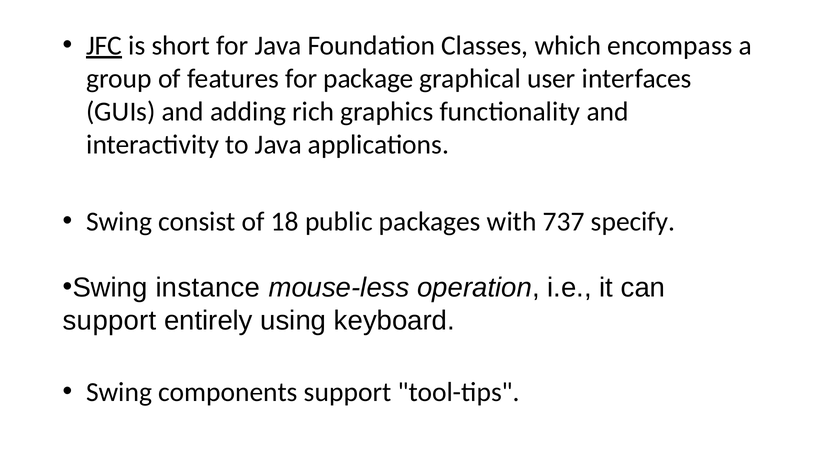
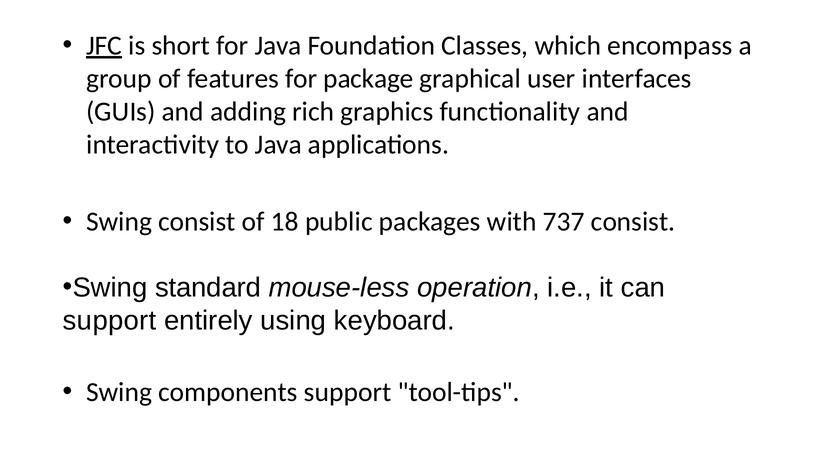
737 specify: specify -> consist
instance: instance -> standard
